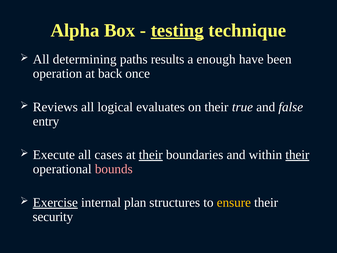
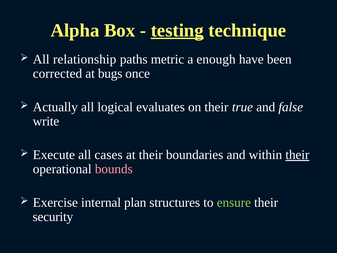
determining: determining -> relationship
results: results -> metric
operation: operation -> corrected
back: back -> bugs
Reviews: Reviews -> Actually
entry: entry -> write
their at (151, 155) underline: present -> none
Exercise underline: present -> none
ensure colour: yellow -> light green
